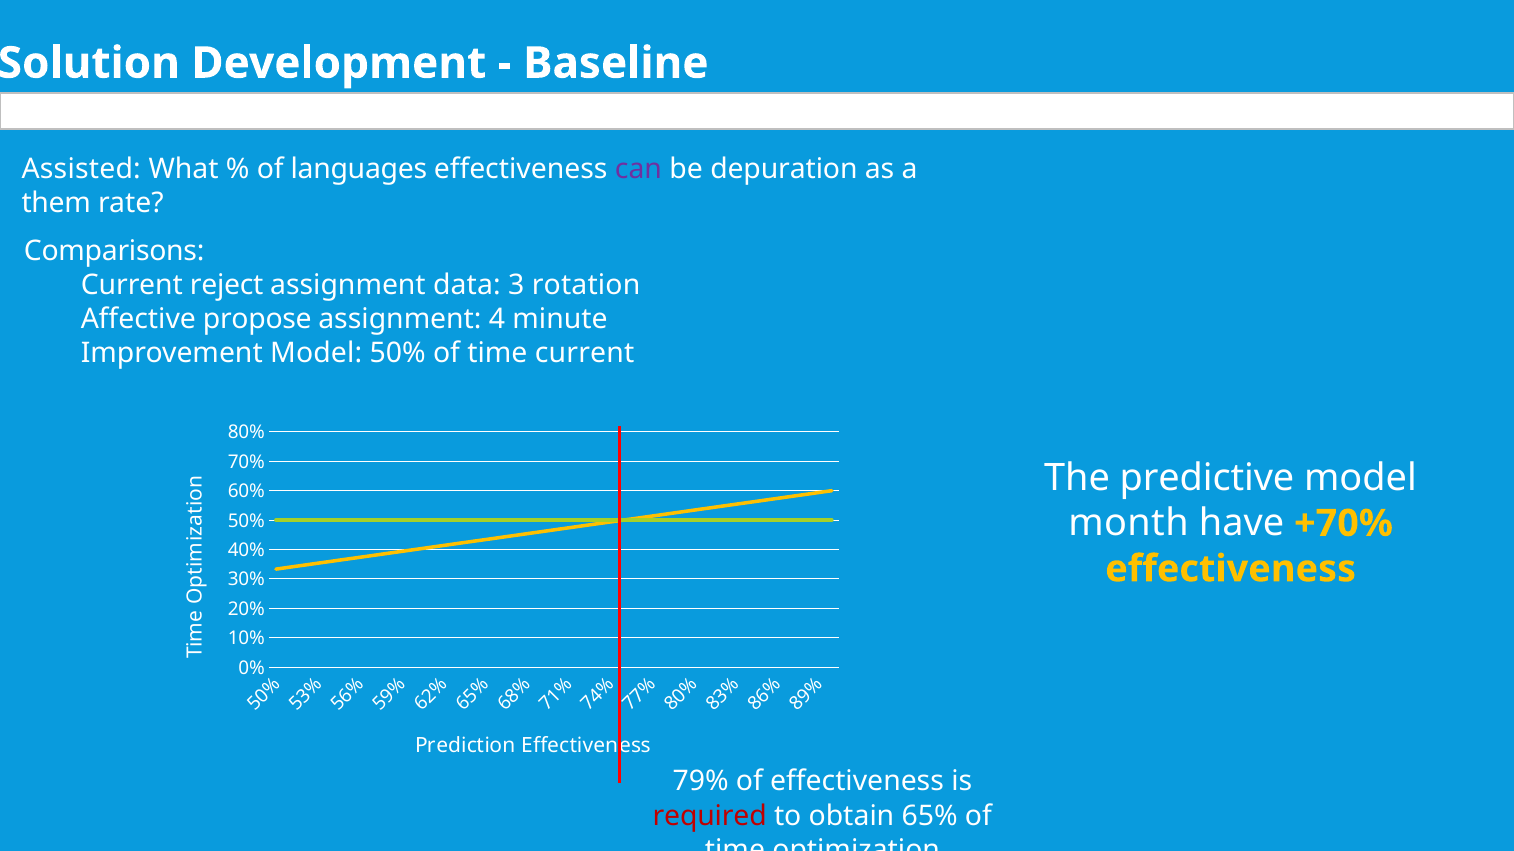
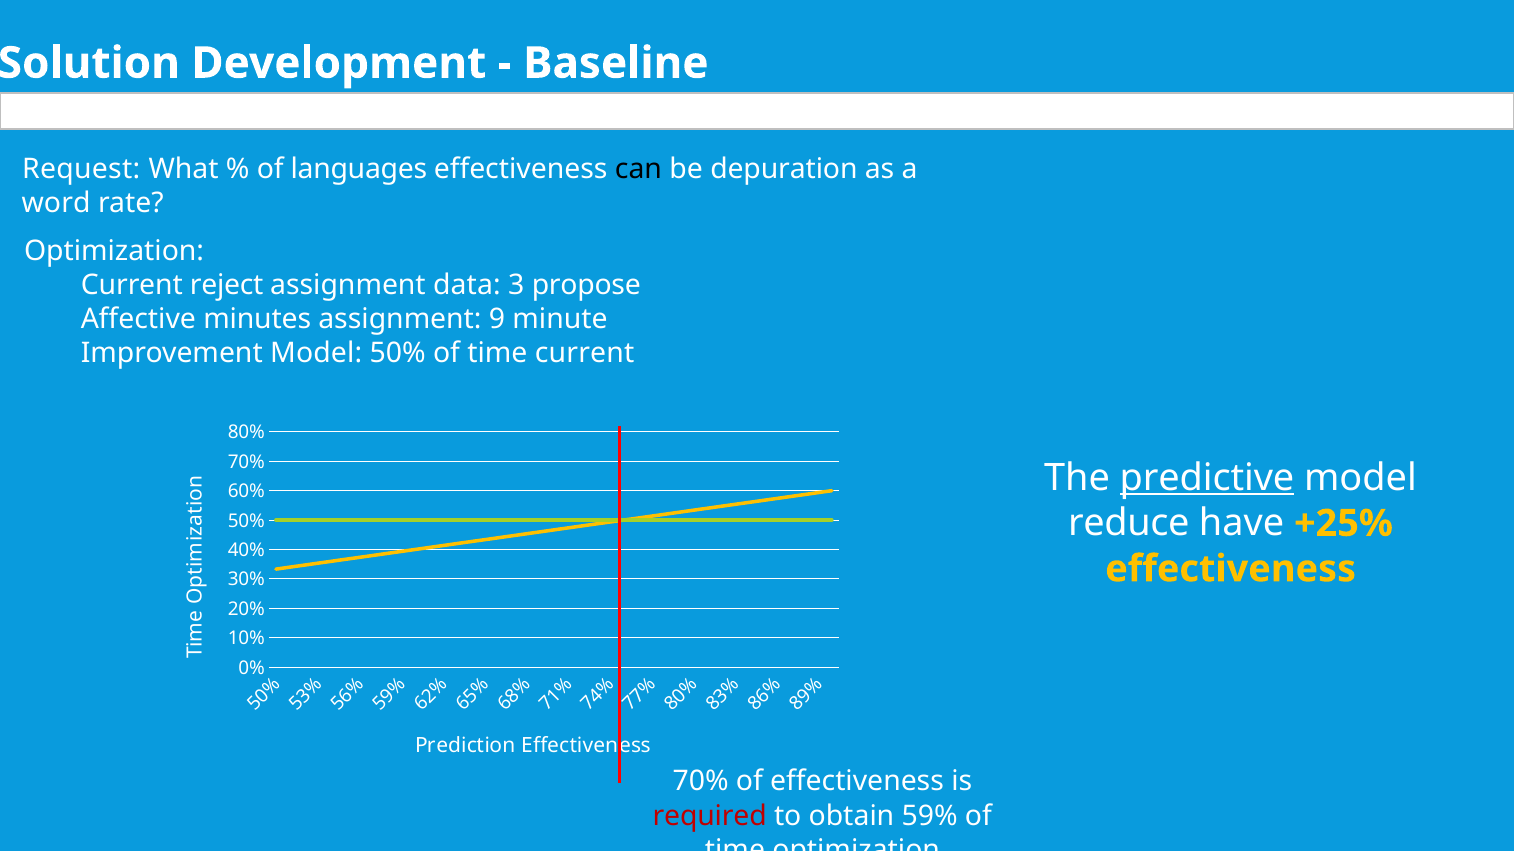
Assisted: Assisted -> Request
can colour: purple -> black
them: them -> word
Comparisons at (114, 251): Comparisons -> Optimization
rotation: rotation -> propose
propose: propose -> minutes
assignment 4: 4 -> 9
predictive underline: none -> present
month: month -> reduce
+70%: +70% -> +25%
79% at (701, 782): 79% -> 70%
65%: 65% -> 59%
